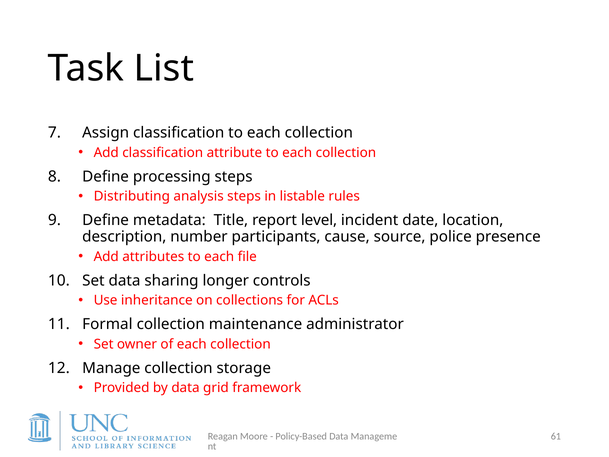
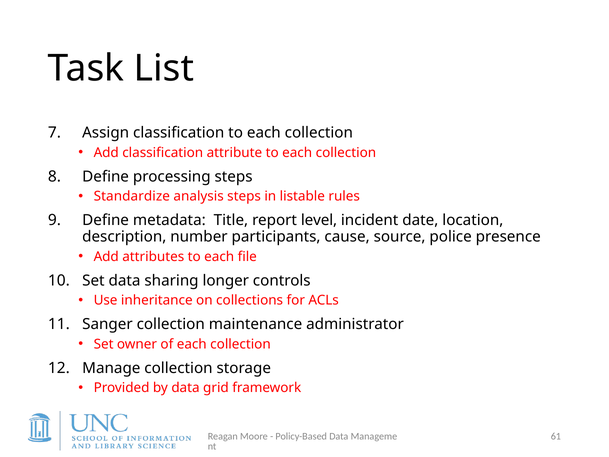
Distributing: Distributing -> Standardize
Formal: Formal -> Sanger
